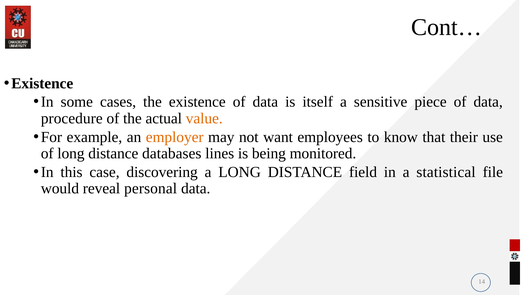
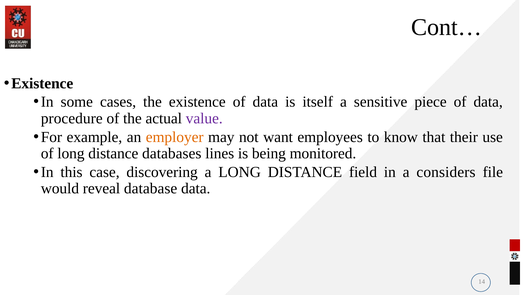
value colour: orange -> purple
statistical: statistical -> considers
personal: personal -> database
